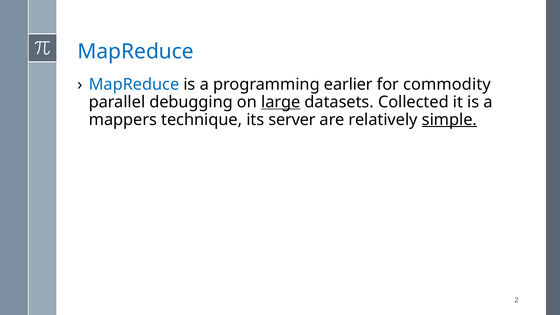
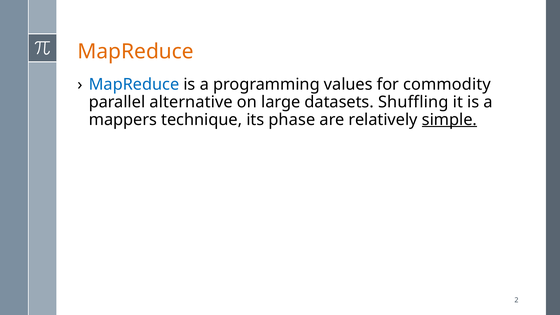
MapReduce at (136, 52) colour: blue -> orange
earlier: earlier -> values
debugging: debugging -> alternative
large underline: present -> none
Collected: Collected -> Shuffling
server: server -> phase
